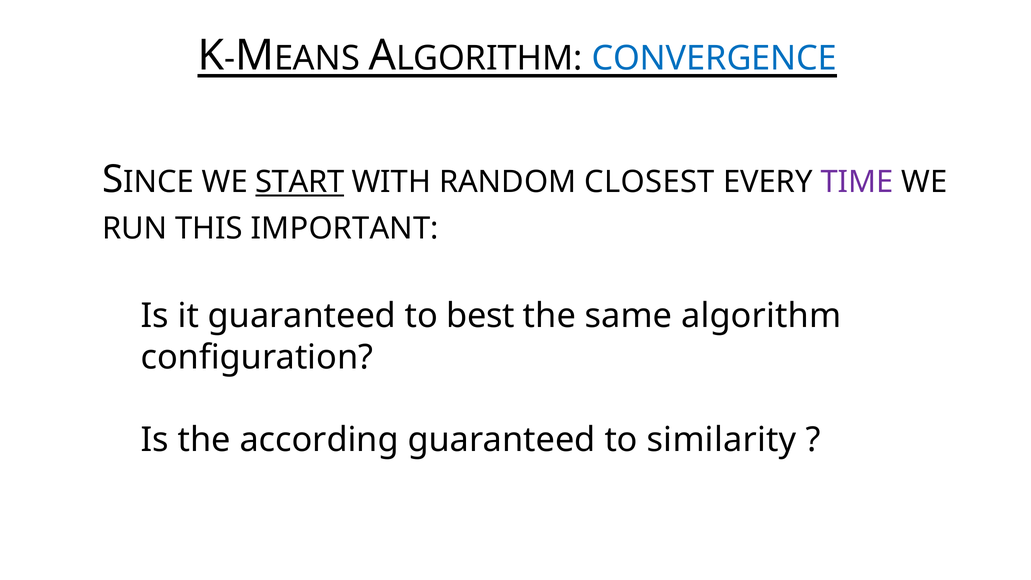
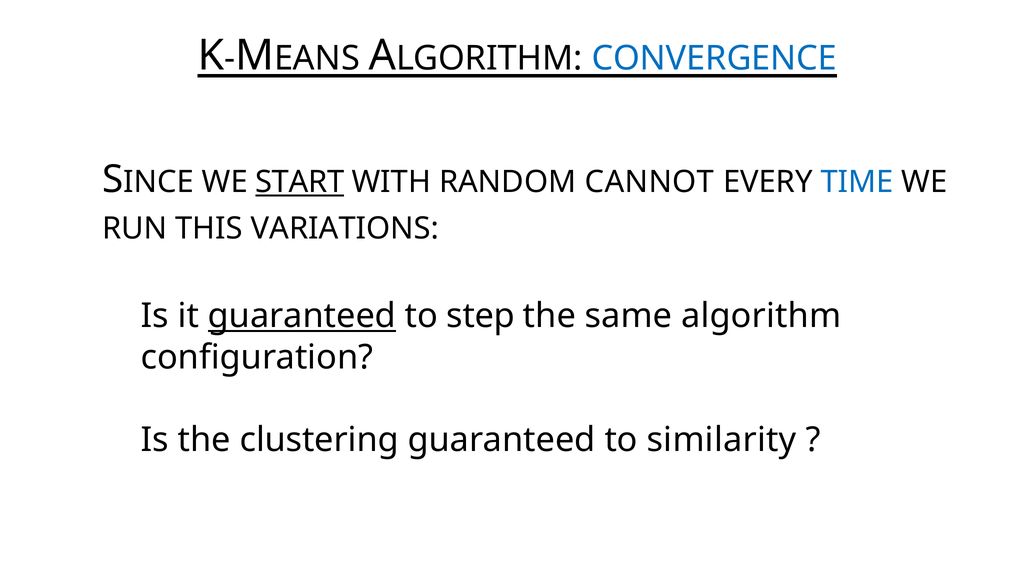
CLOSEST: CLOSEST -> CANNOT
TIME colour: purple -> blue
IMPORTANT: IMPORTANT -> VARIATIONS
guaranteed at (302, 316) underline: none -> present
best: best -> step
according: according -> clustering
